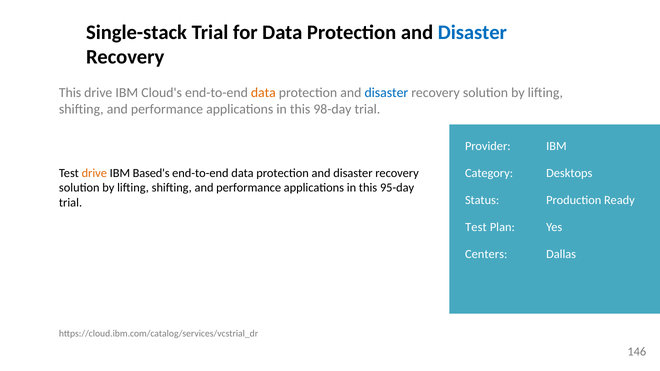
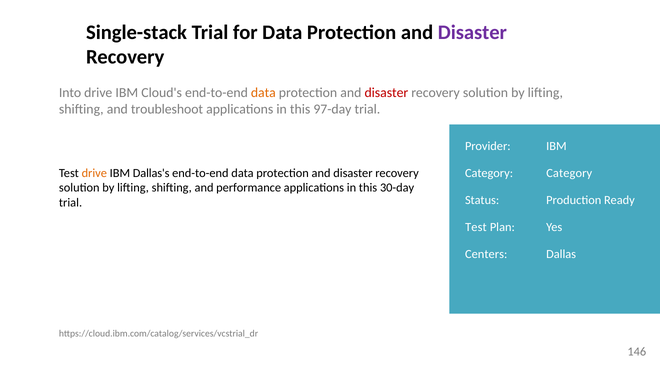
Disaster at (472, 32) colour: blue -> purple
This at (70, 93): This -> Into
disaster at (386, 93) colour: blue -> red
performance at (167, 109): performance -> troubleshoot
98-day: 98-day -> 97-day
Based's: Based's -> Dallas's
Category Desktops: Desktops -> Category
95-day: 95-day -> 30-day
